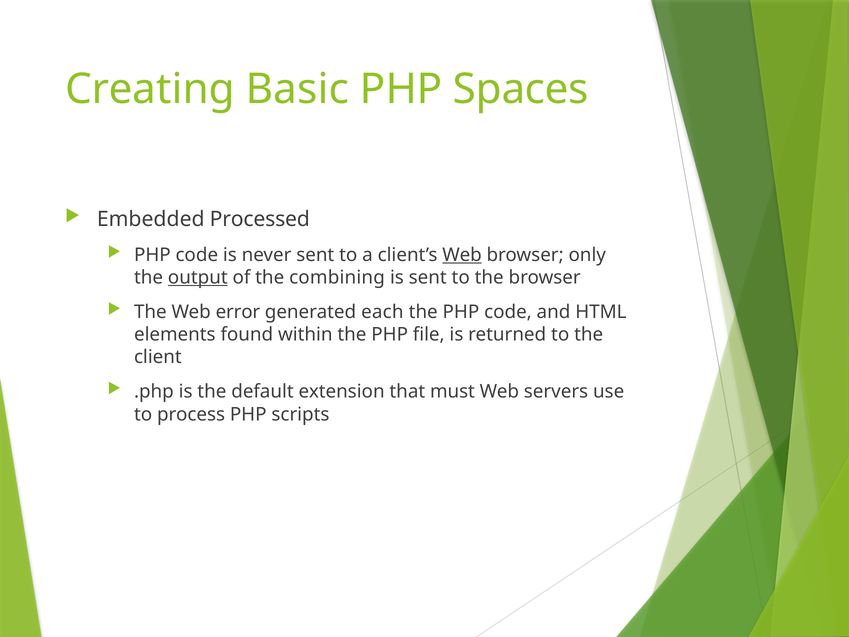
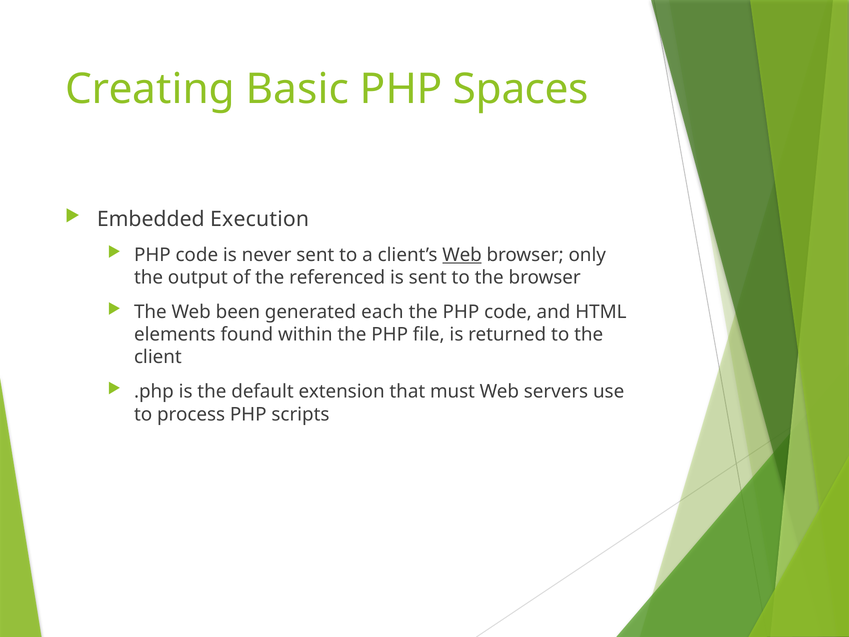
Processed: Processed -> Execution
output underline: present -> none
combining: combining -> referenced
error: error -> been
